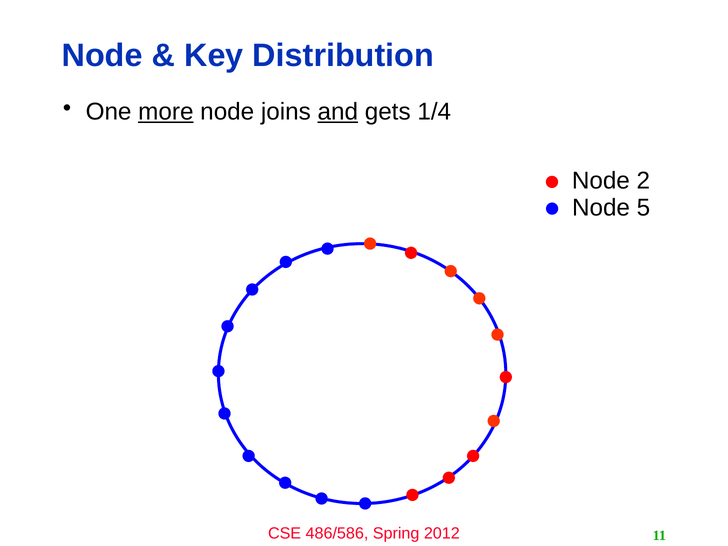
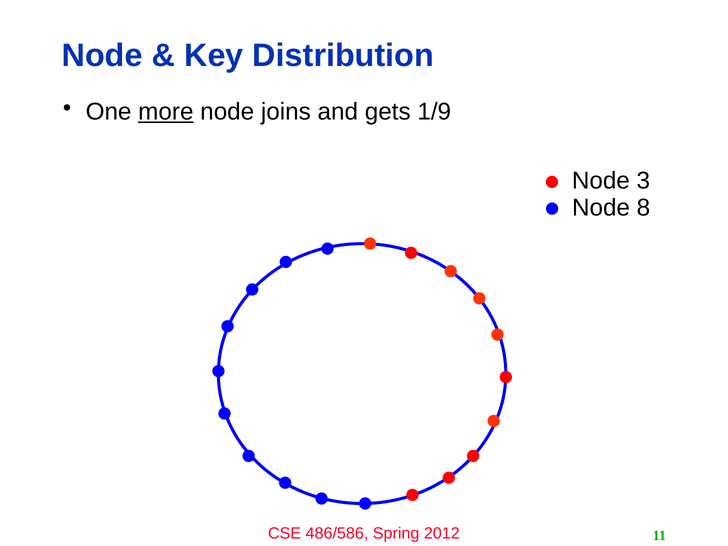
and underline: present -> none
1/4: 1/4 -> 1/9
2: 2 -> 3
5: 5 -> 8
